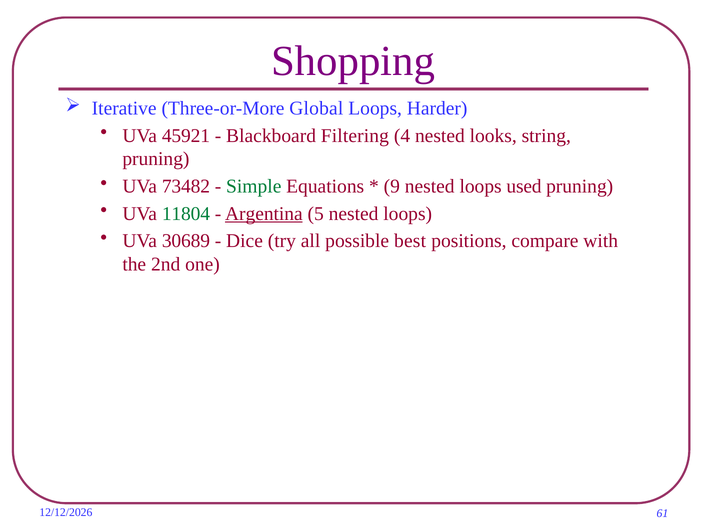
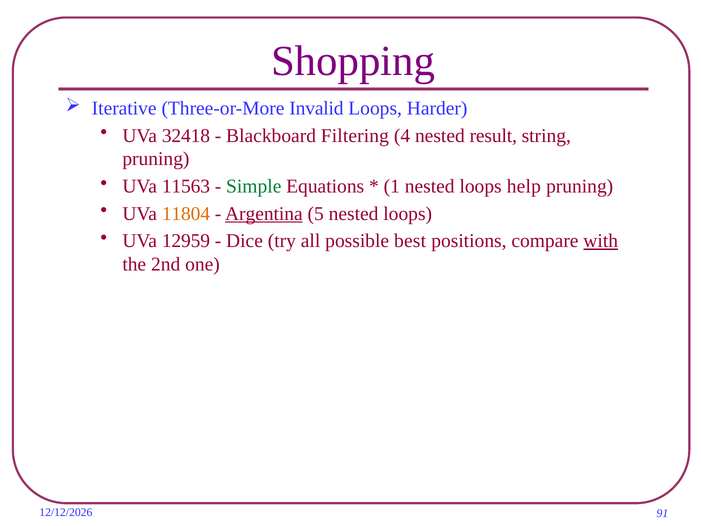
Global: Global -> Invalid
45921: 45921 -> 32418
looks: looks -> result
73482: 73482 -> 11563
9: 9 -> 1
used: used -> help
11804 colour: green -> orange
30689: 30689 -> 12959
with underline: none -> present
61: 61 -> 91
